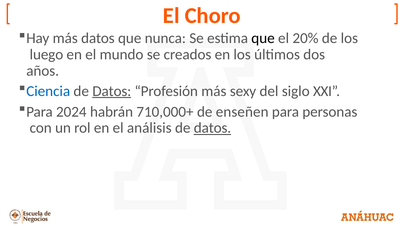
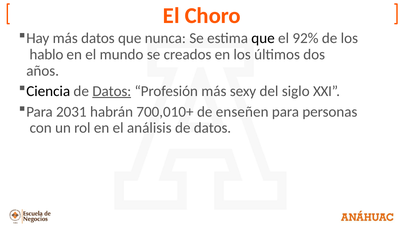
20%: 20% -> 92%
luego: luego -> hablo
Ciencia colour: blue -> black
2024: 2024 -> 2031
710,000+: 710,000+ -> 700,010+
datos at (212, 128) underline: present -> none
